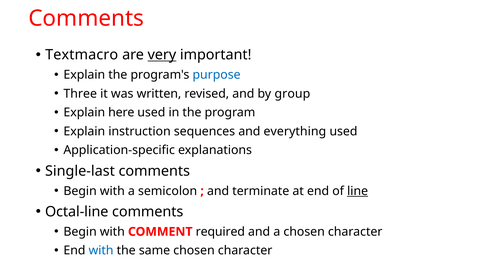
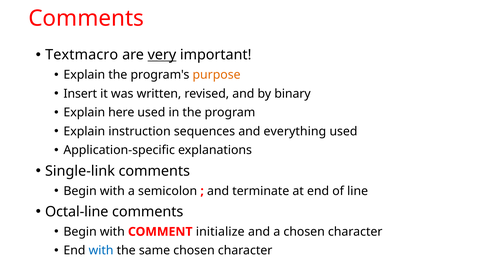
purpose colour: blue -> orange
Three: Three -> Insert
group: group -> binary
Single-last: Single-last -> Single-link
line underline: present -> none
required: required -> initialize
